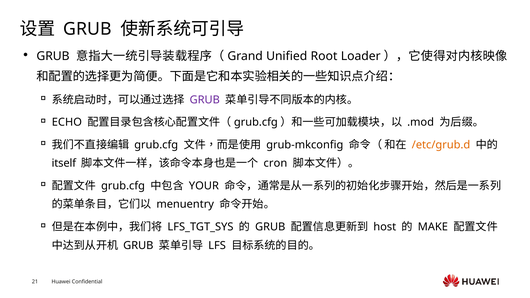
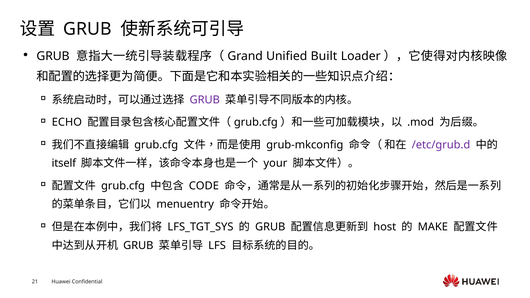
Root: Root -> Built
/etc/grub.d colour: orange -> purple
cron: cron -> your
YOUR: YOUR -> CODE
